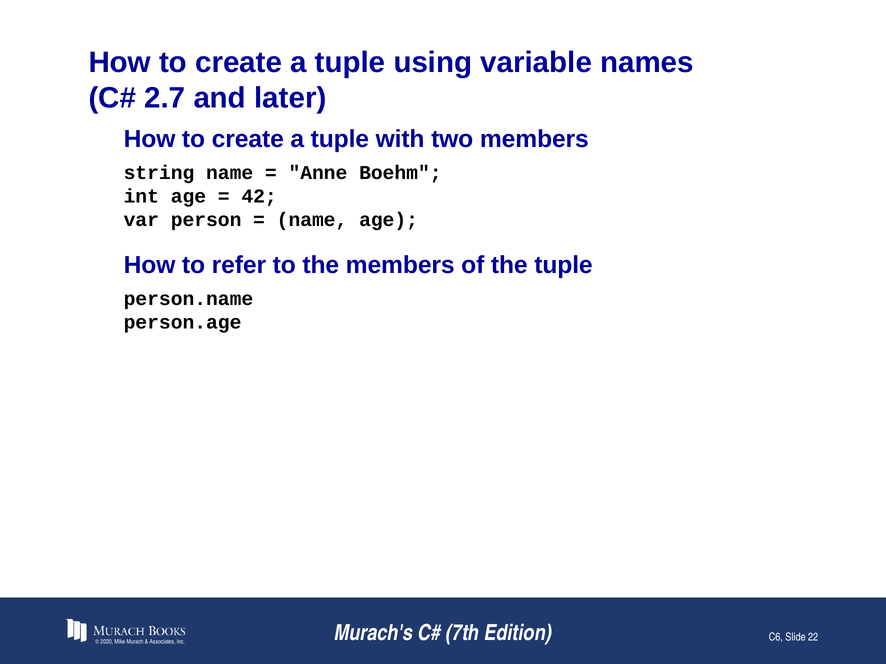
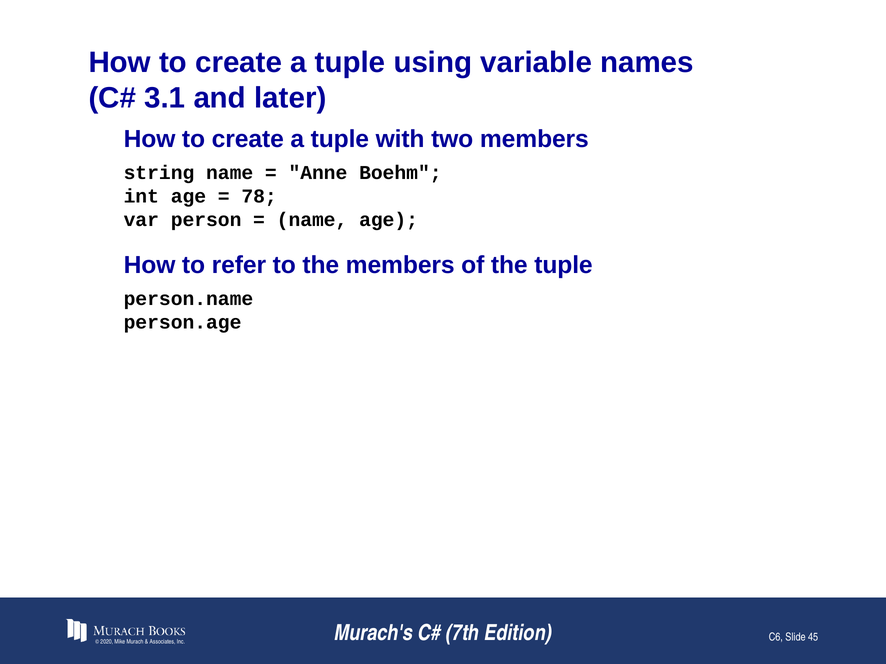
2.7: 2.7 -> 3.1
42: 42 -> 78
22: 22 -> 45
